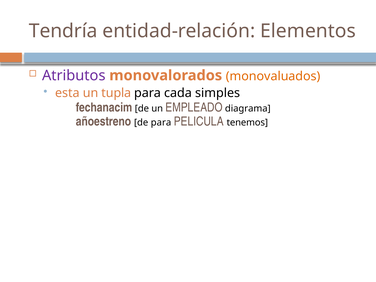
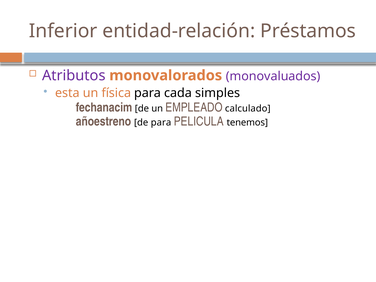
Tendría: Tendría -> Inferior
Elementos: Elementos -> Préstamos
monovaluados colour: orange -> purple
tupla: tupla -> física
diagrama: diagrama -> calculado
